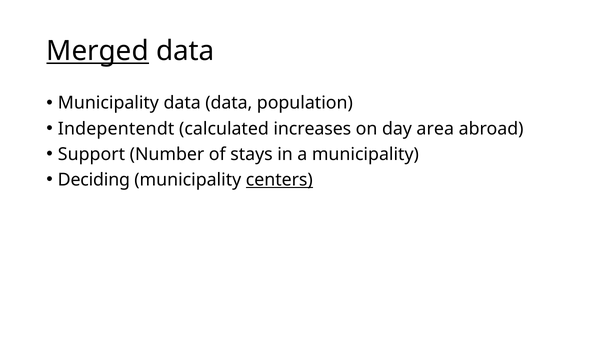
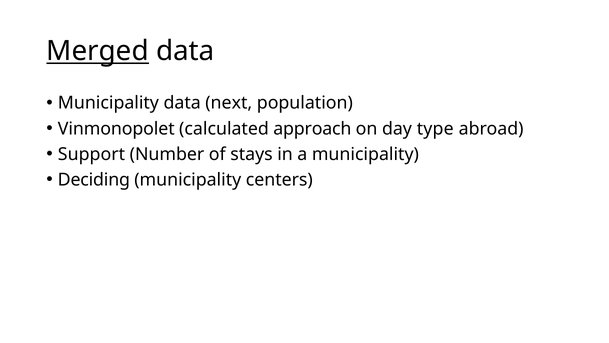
data data: data -> next
Indepentendt: Indepentendt -> Vinmonopolet
increases: increases -> approach
area: area -> type
centers underline: present -> none
